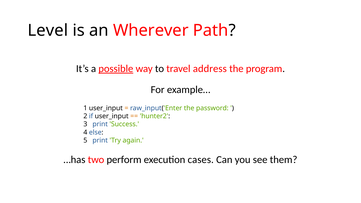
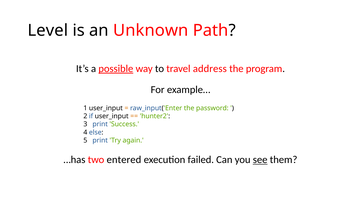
Wherever: Wherever -> Unknown
perform: perform -> entered
cases: cases -> failed
see underline: none -> present
